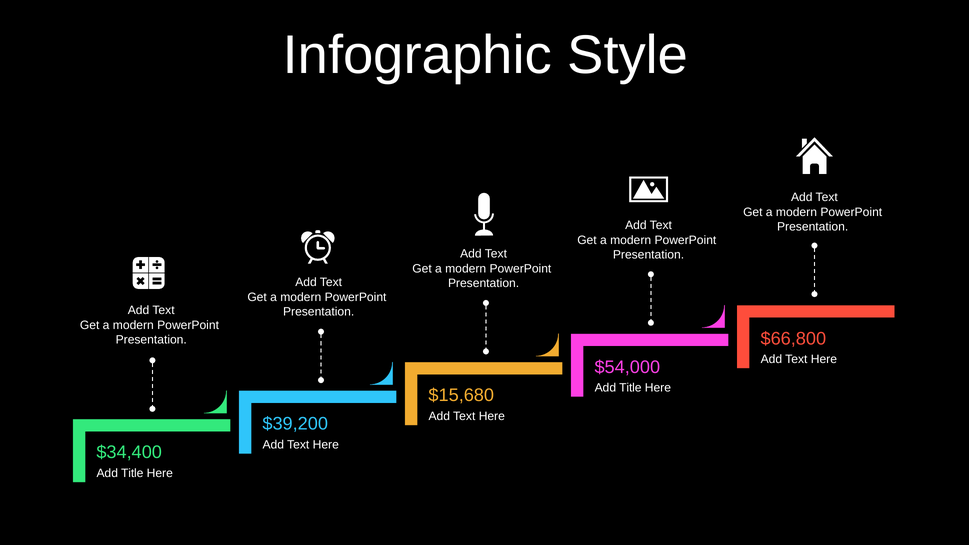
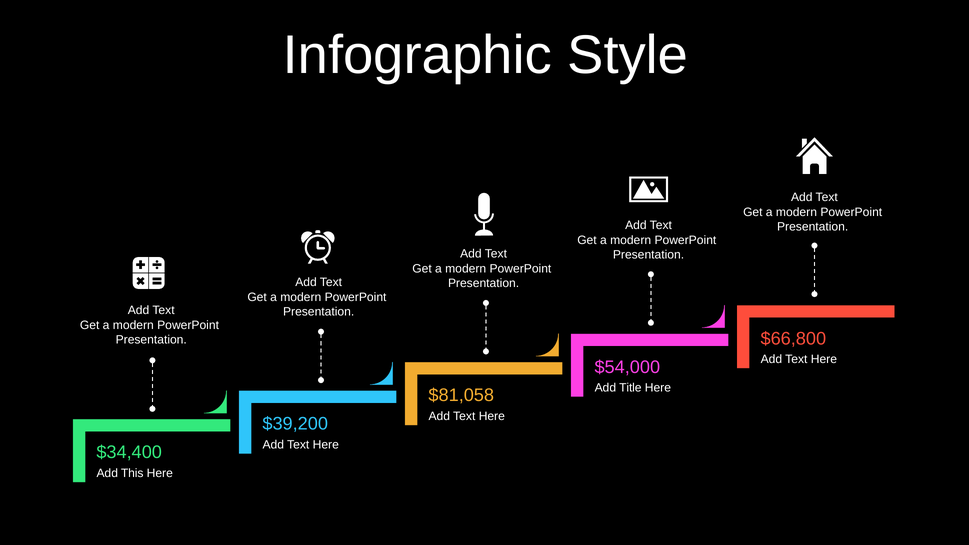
$15,680: $15,680 -> $81,058
Title at (132, 473): Title -> This
